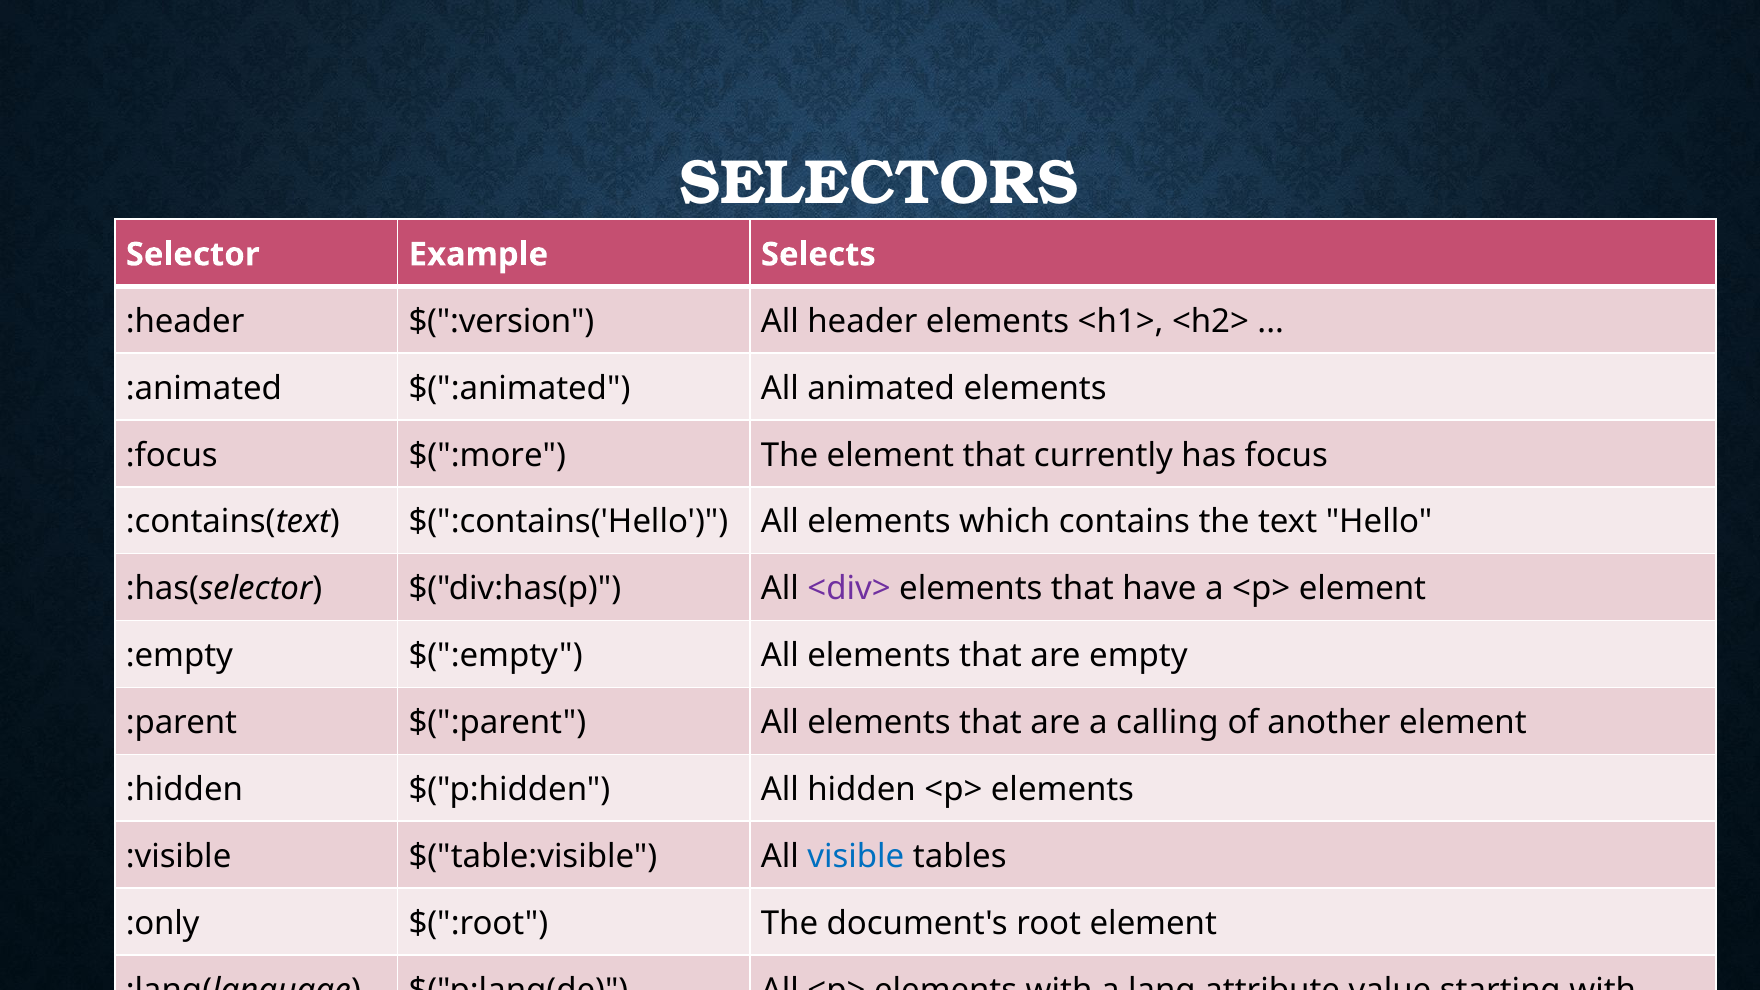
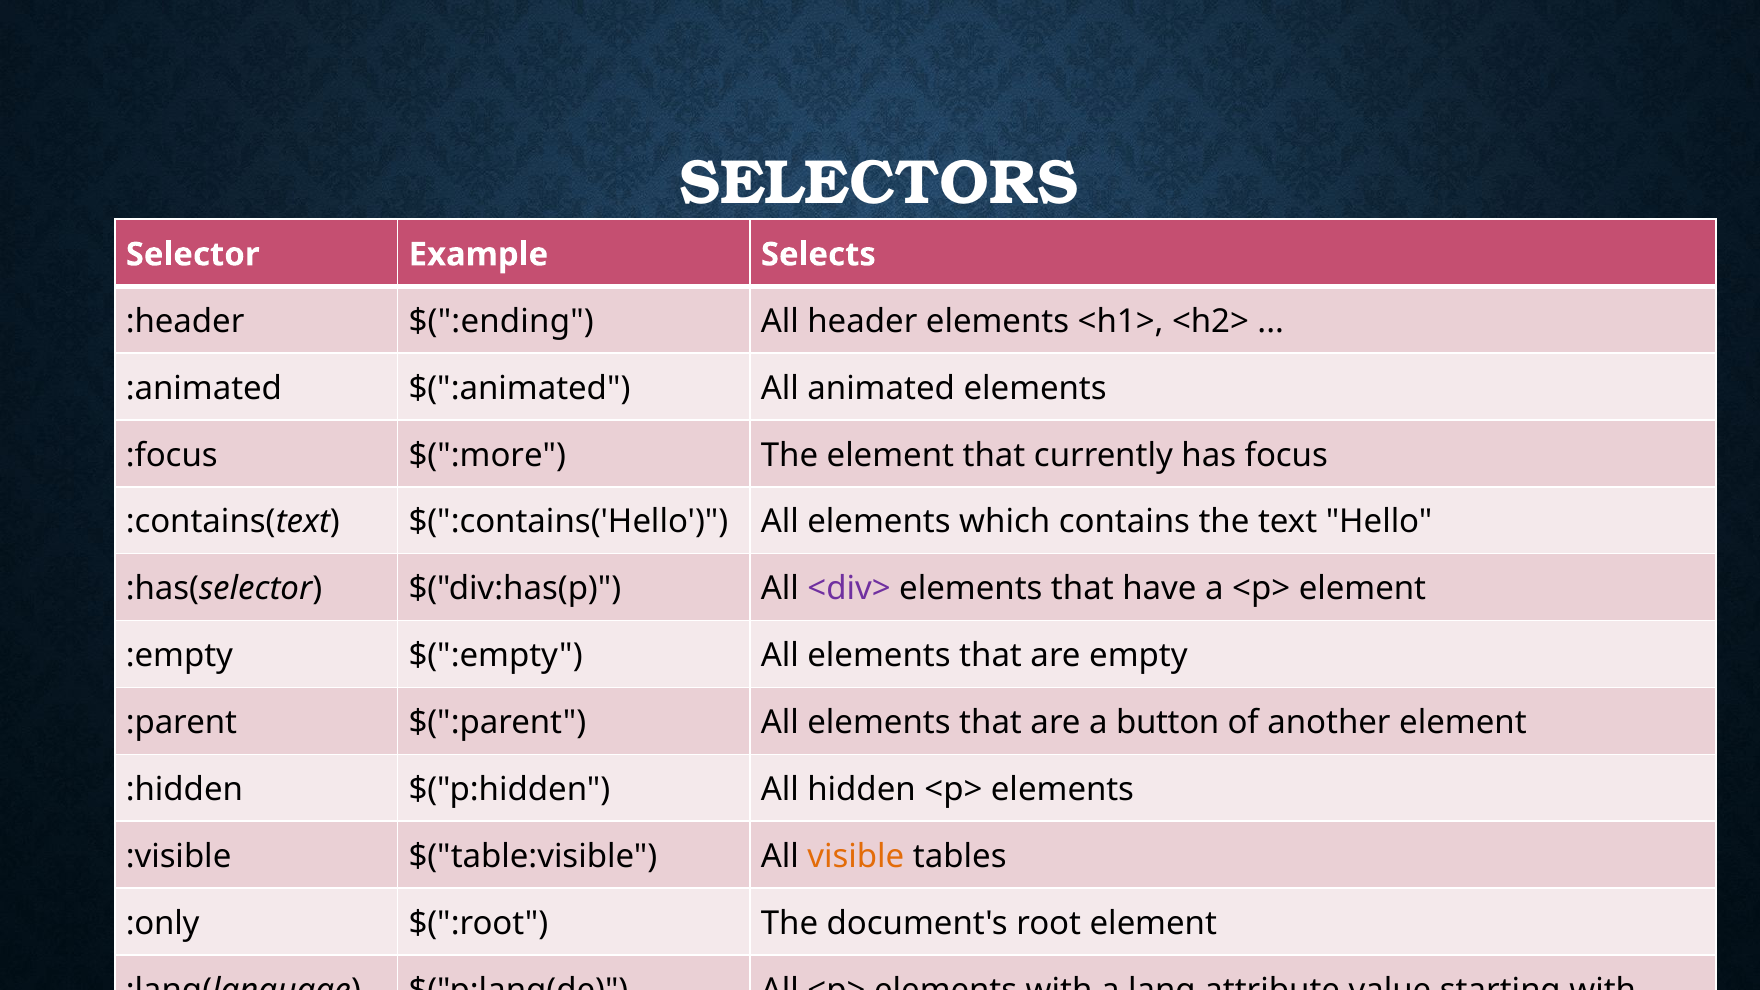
$(":version: $(":version -> $(":ending
calling: calling -> button
visible colour: blue -> orange
